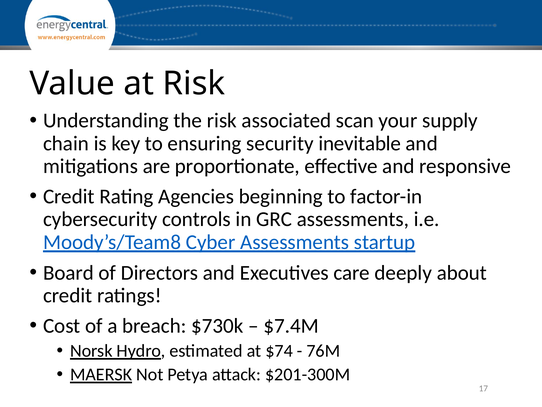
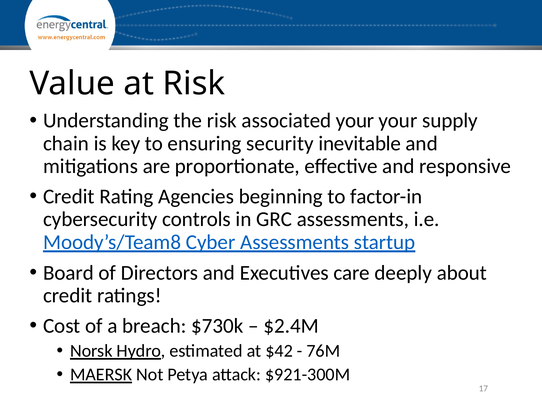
associated scan: scan -> your
$7.4M: $7.4M -> $2.4M
$74: $74 -> $42
$201-300M: $201-300M -> $921-300M
